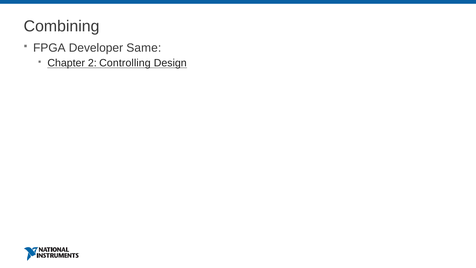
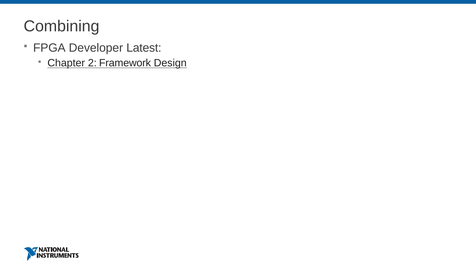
Same: Same -> Latest
Controlling: Controlling -> Framework
